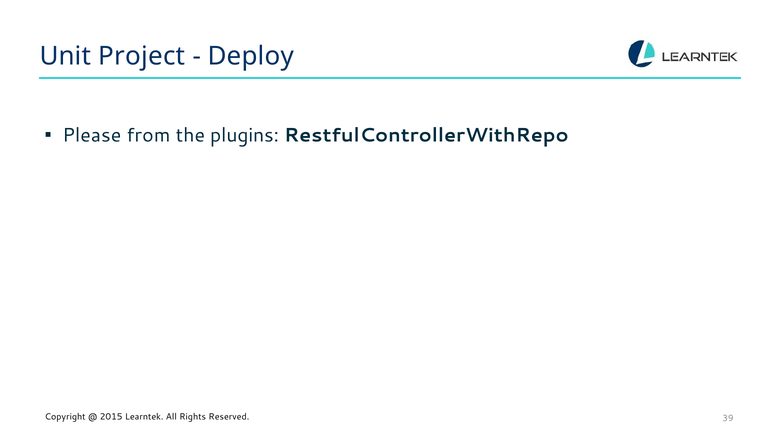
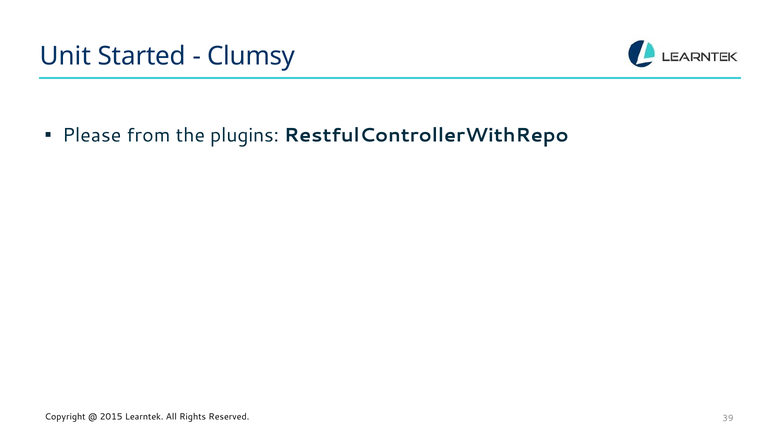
Project: Project -> Started
Deploy: Deploy -> Clumsy
